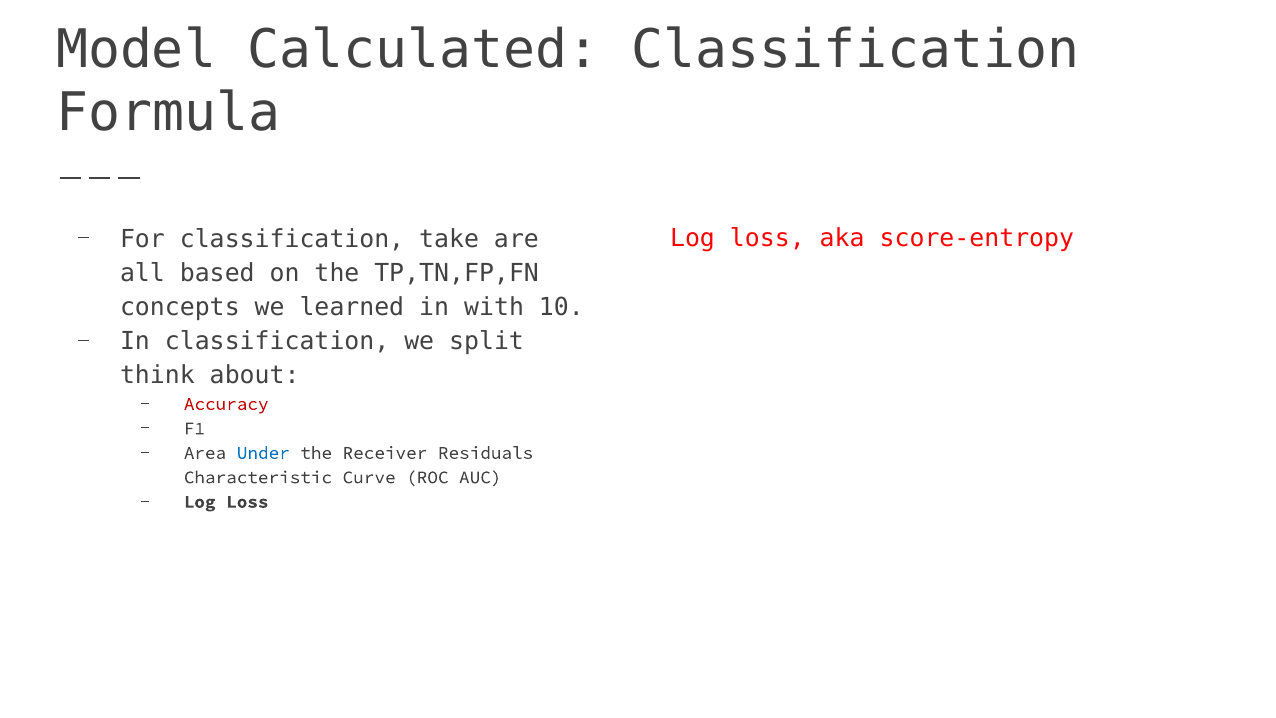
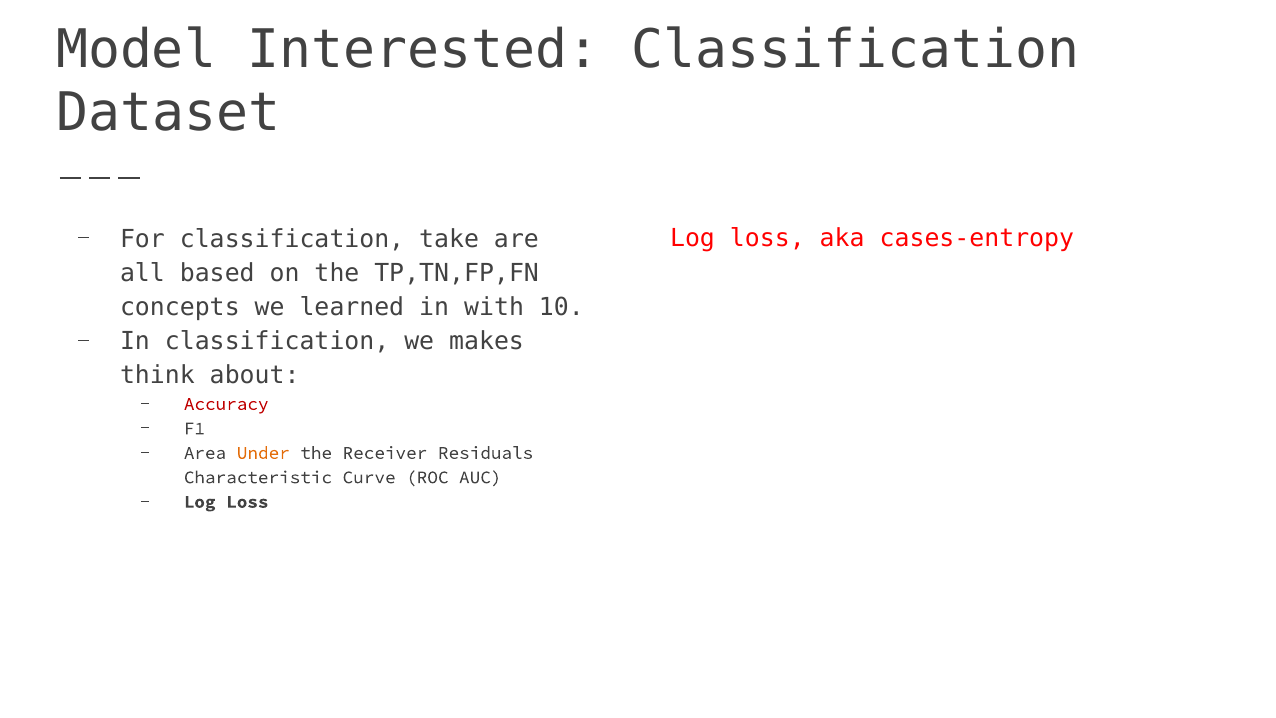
Calculated: Calculated -> Interested
Formula: Formula -> Dataset
score-entropy: score-entropy -> cases-entropy
split: split -> makes
Under colour: blue -> orange
